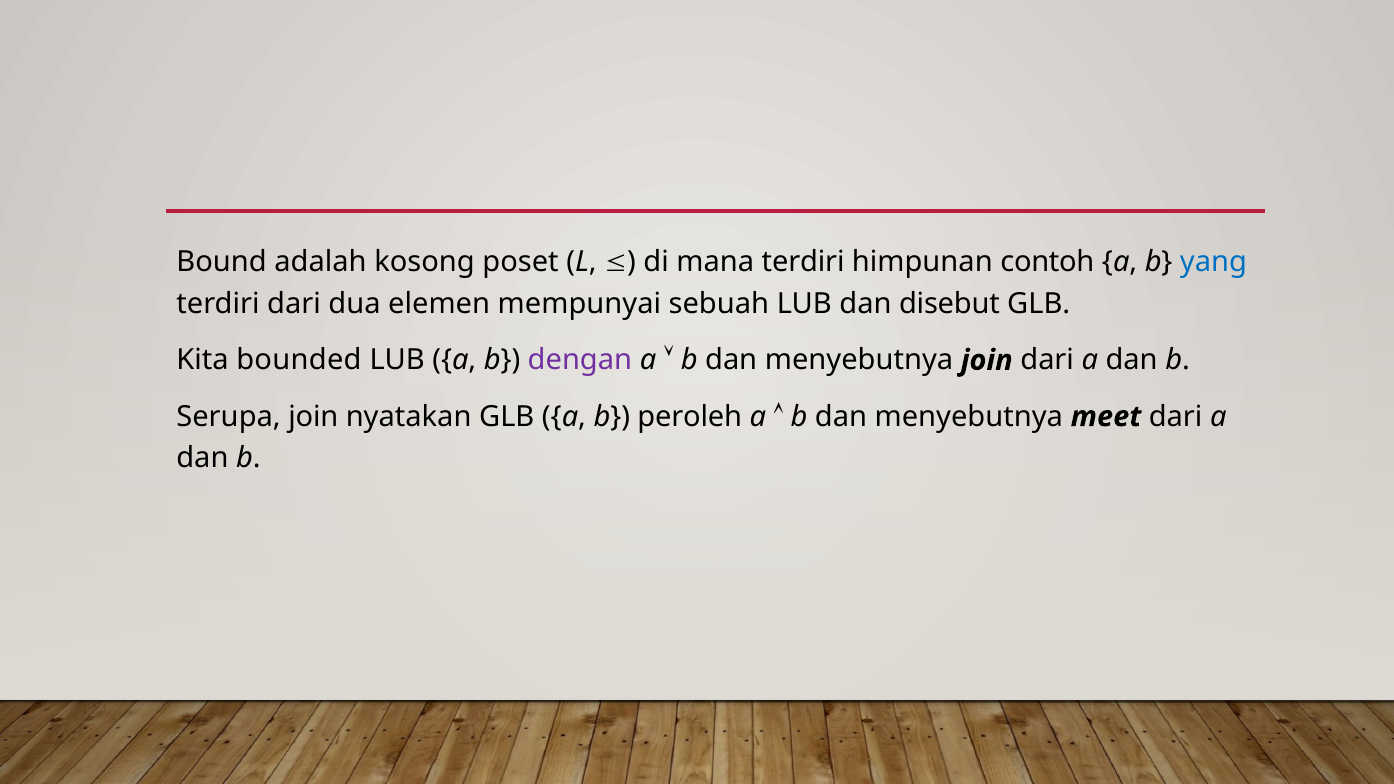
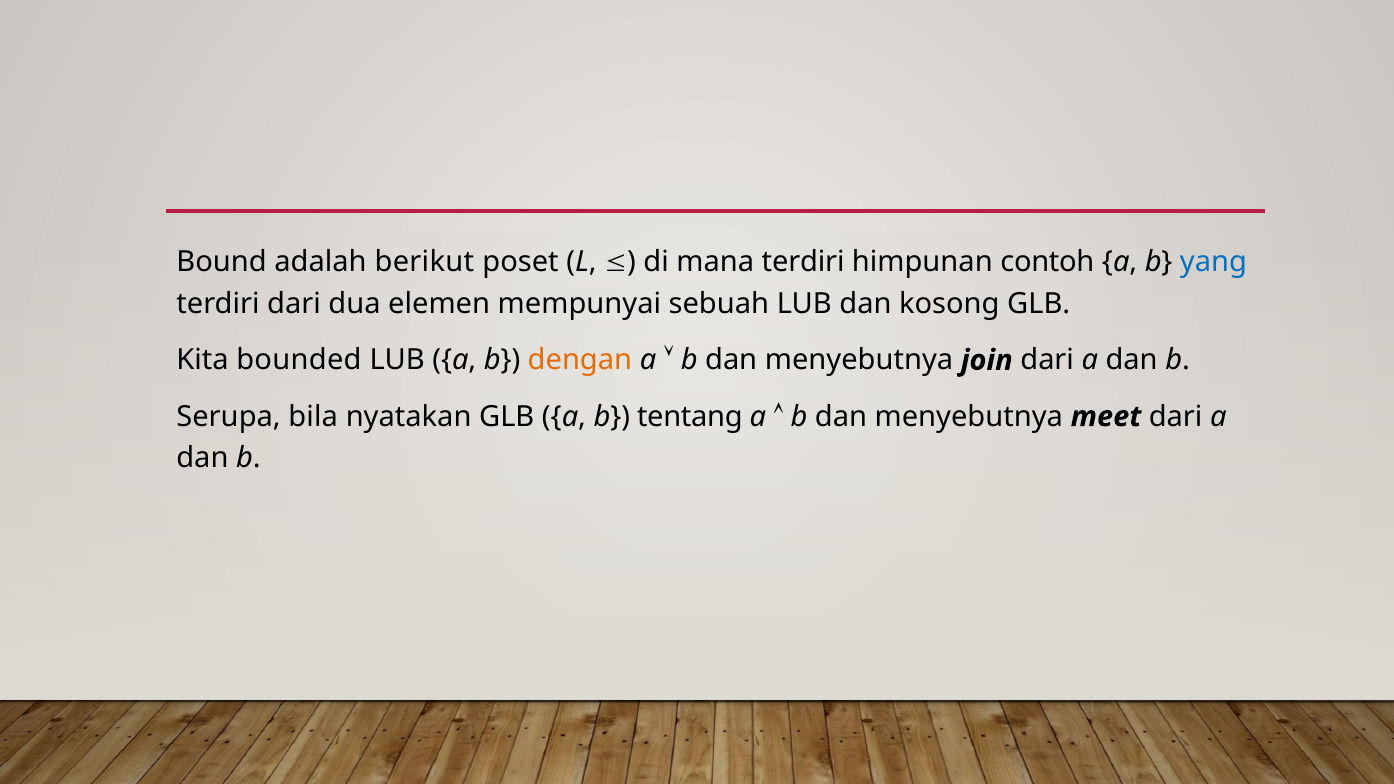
kosong: kosong -> berikut
disebut: disebut -> kosong
dengan colour: purple -> orange
Serupa join: join -> bila
peroleh: peroleh -> tentang
